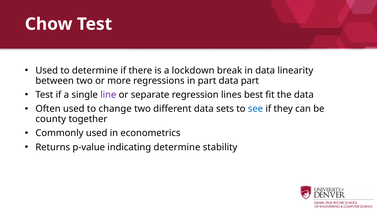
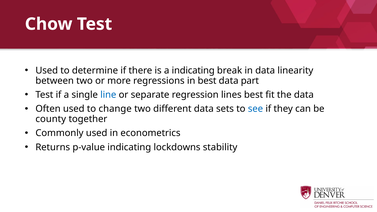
a lockdown: lockdown -> indicating
in part: part -> best
line colour: purple -> blue
indicating determine: determine -> lockdowns
